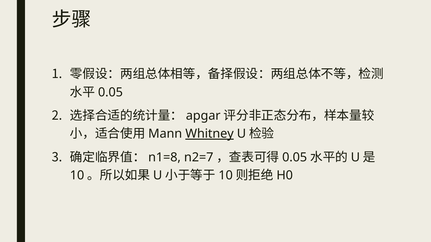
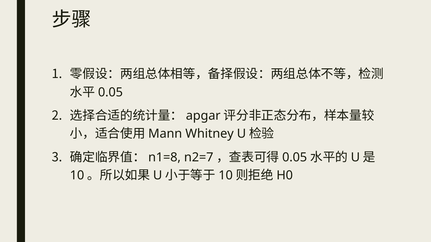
Whitney underline: present -> none
